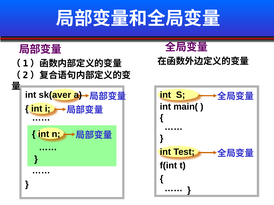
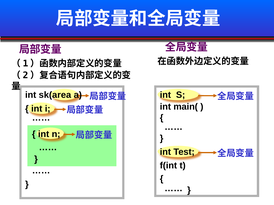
sk(aver: sk(aver -> sk(area
